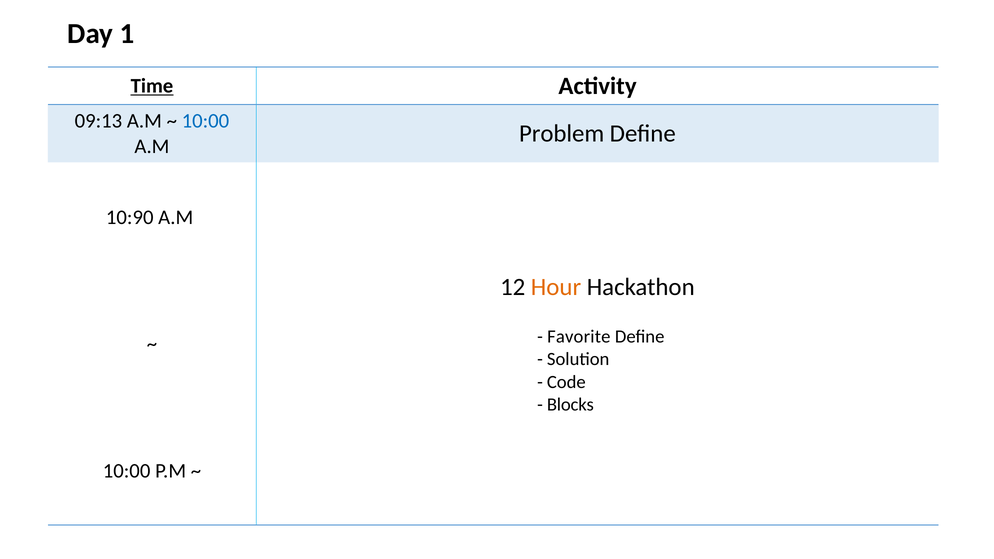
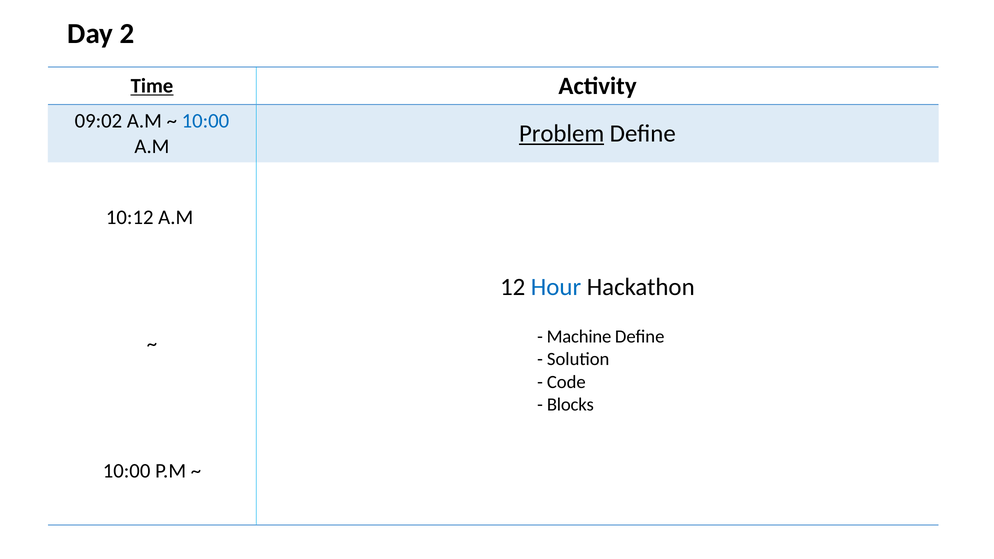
1: 1 -> 2
09:13: 09:13 -> 09:02
Problem underline: none -> present
10:90: 10:90 -> 10:12
Hour colour: orange -> blue
Favorite: Favorite -> Machine
